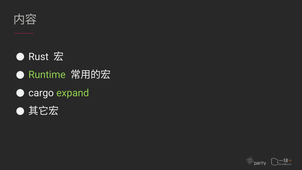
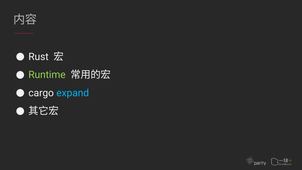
expand colour: light green -> light blue
